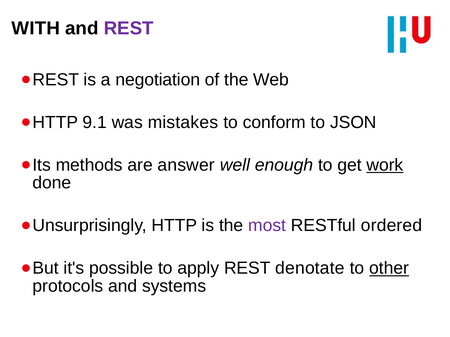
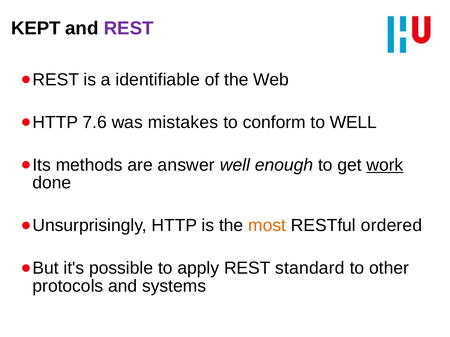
WITH: WITH -> KEPT
negotiation: negotiation -> identifiable
9.1: 9.1 -> 7.6
to JSON: JSON -> WELL
most colour: purple -> orange
denotate: denotate -> standard
other underline: present -> none
